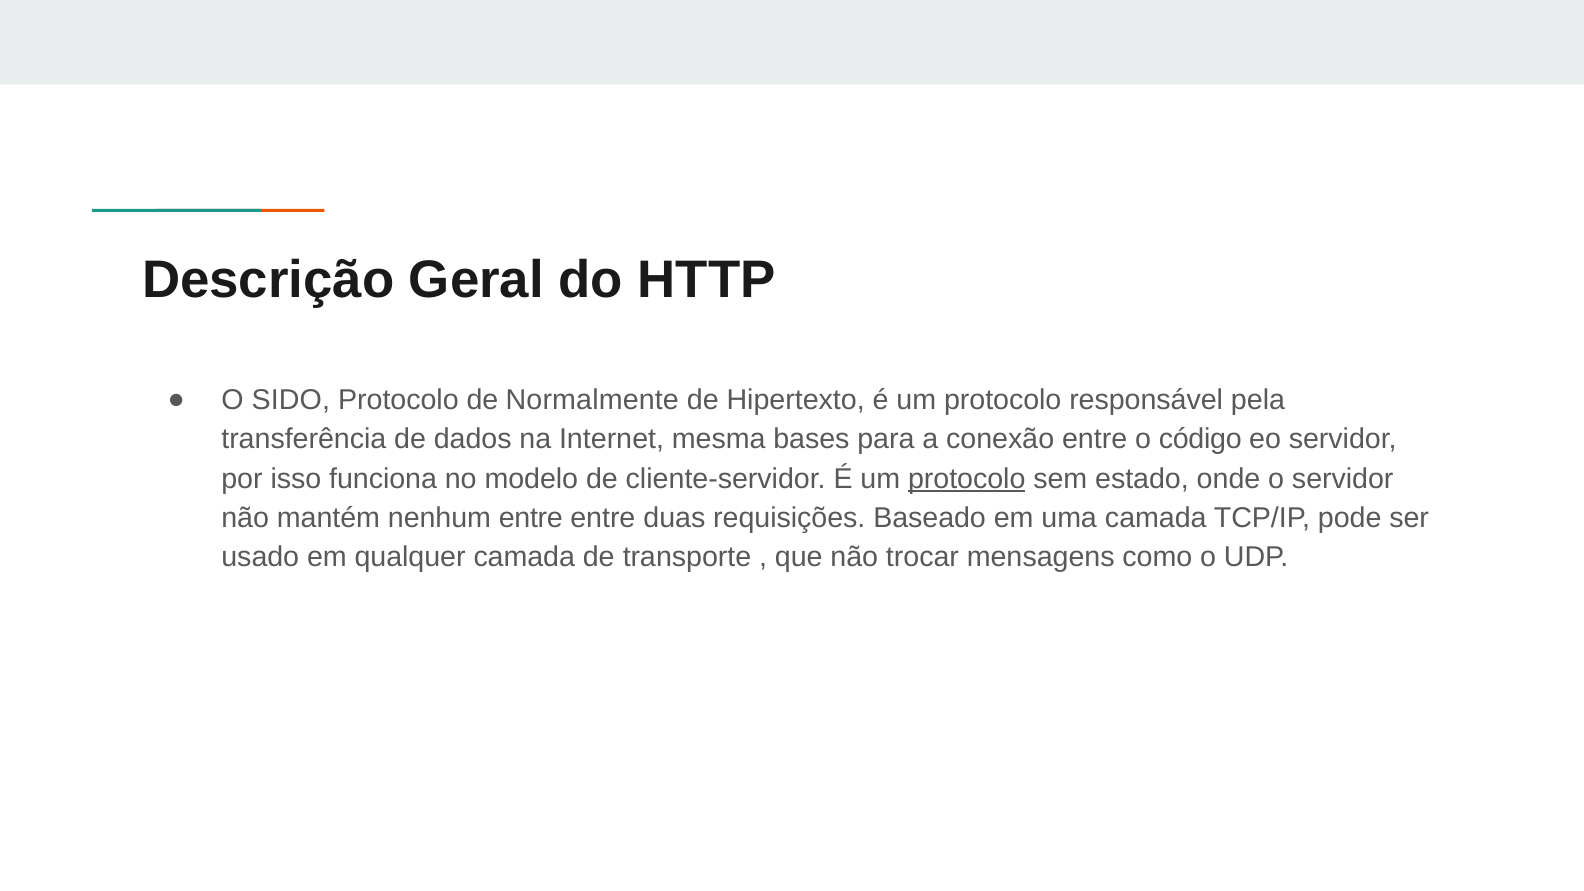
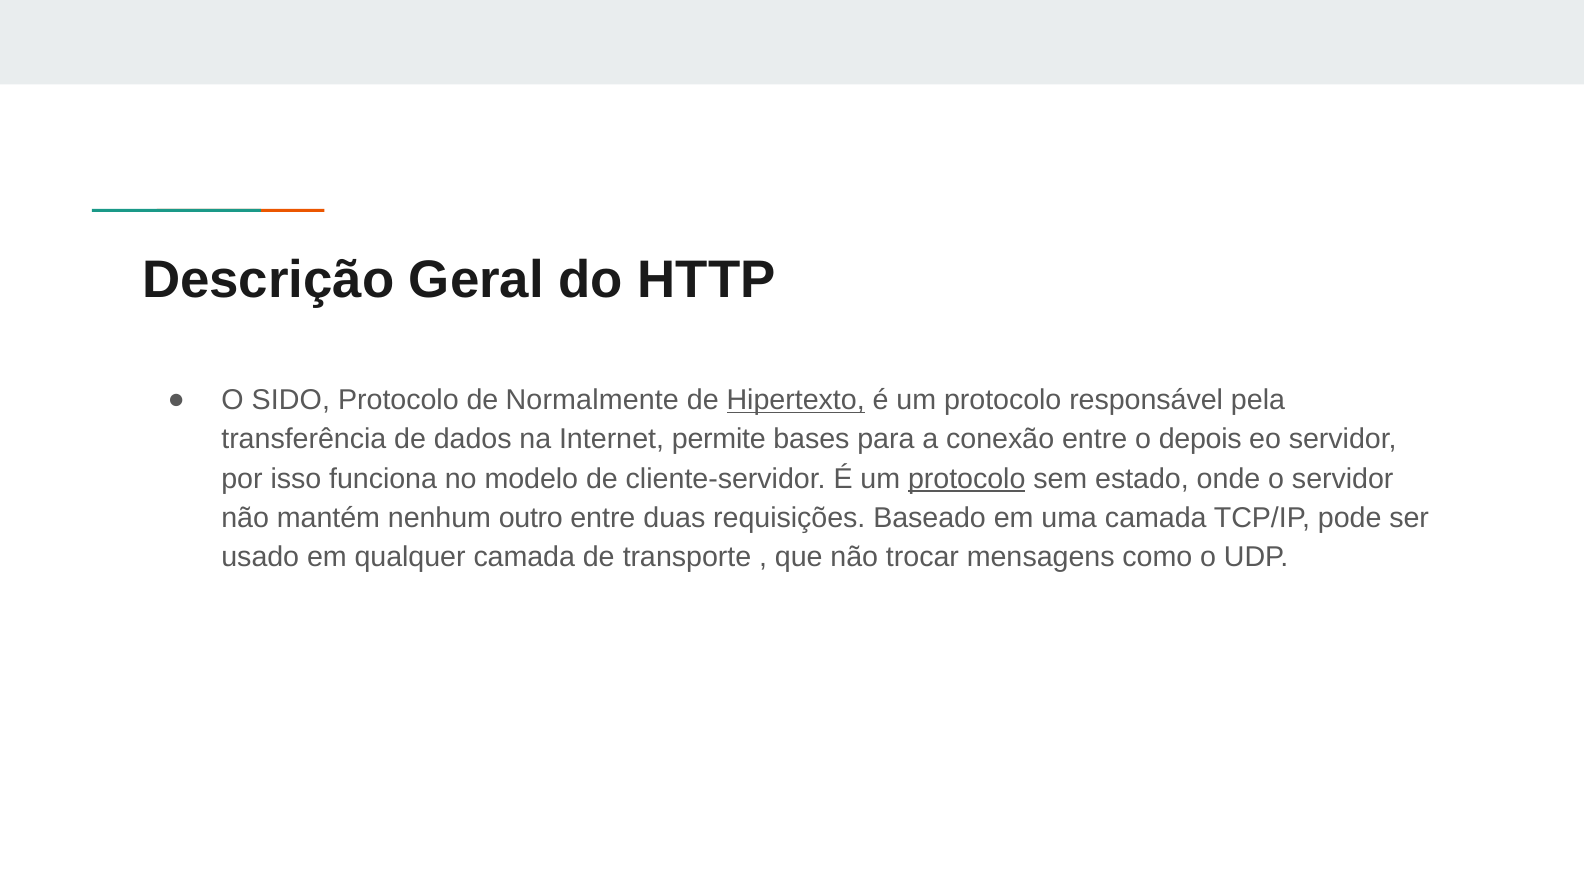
Hipertexto underline: none -> present
mesma: mesma -> permite
código: código -> depois
nenhum entre: entre -> outro
